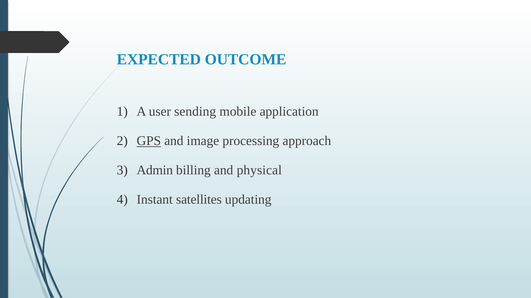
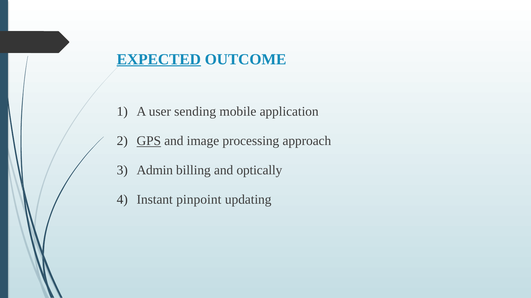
EXPECTED underline: none -> present
physical: physical -> optically
satellites: satellites -> pinpoint
